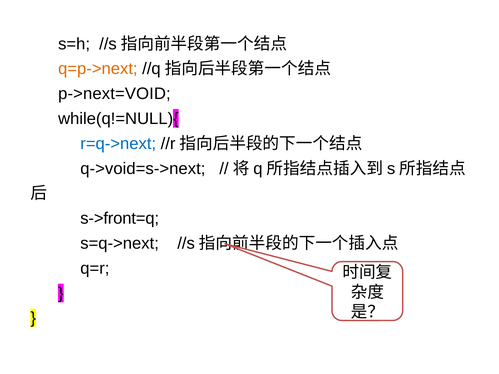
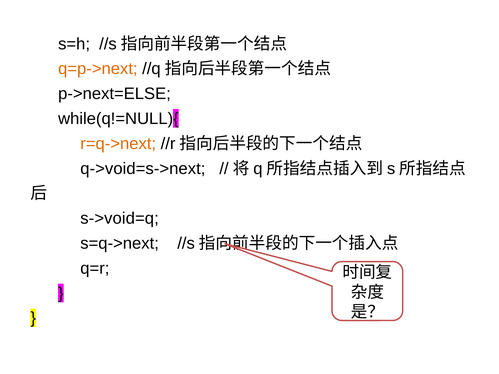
p->next=VOID: p->next=VOID -> p->next=ELSE
r=q->next colour: blue -> orange
s->front=q: s->front=q -> s->void=q
